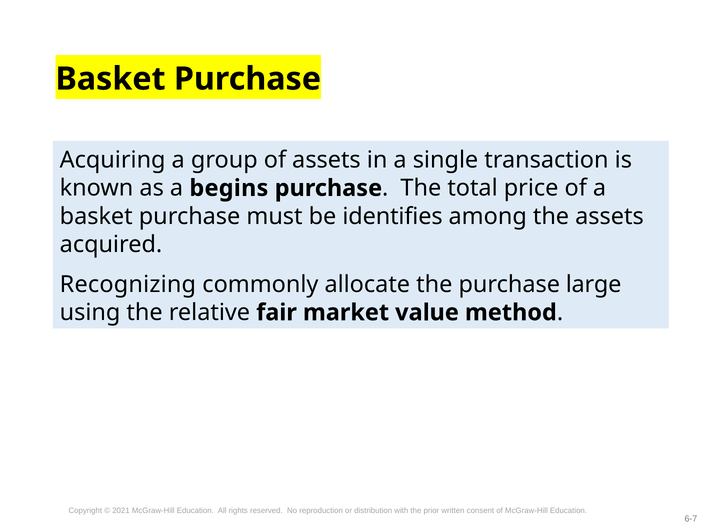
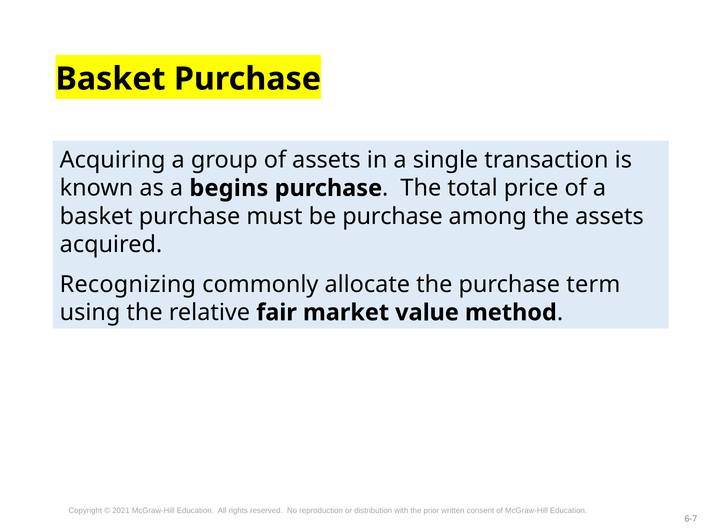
be identifies: identifies -> purchase
large: large -> term
